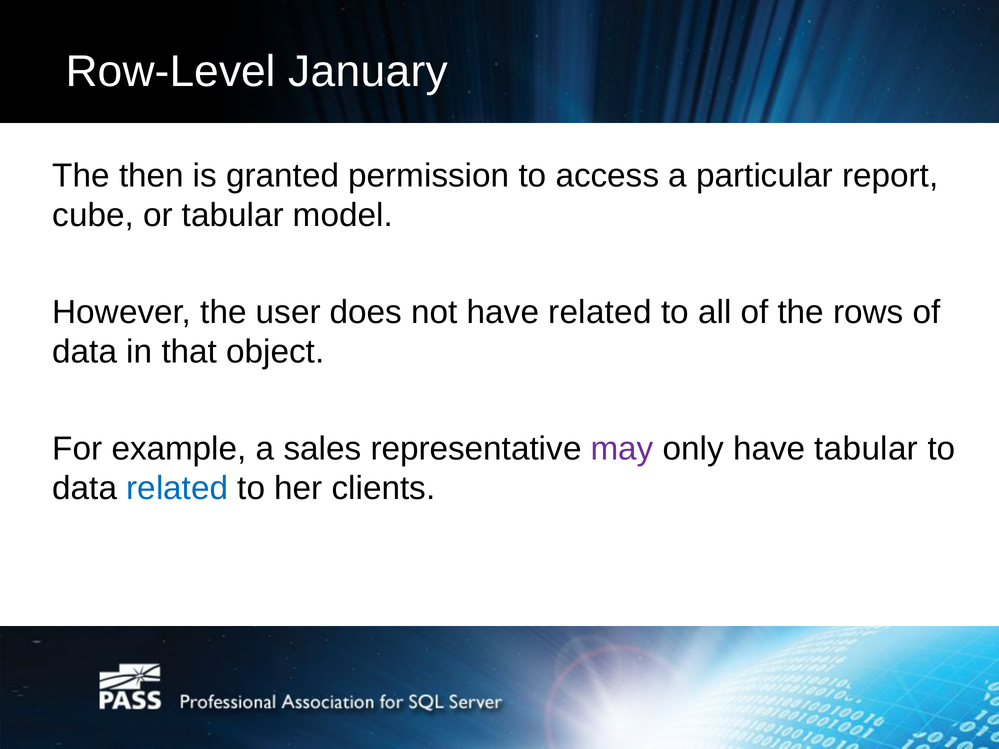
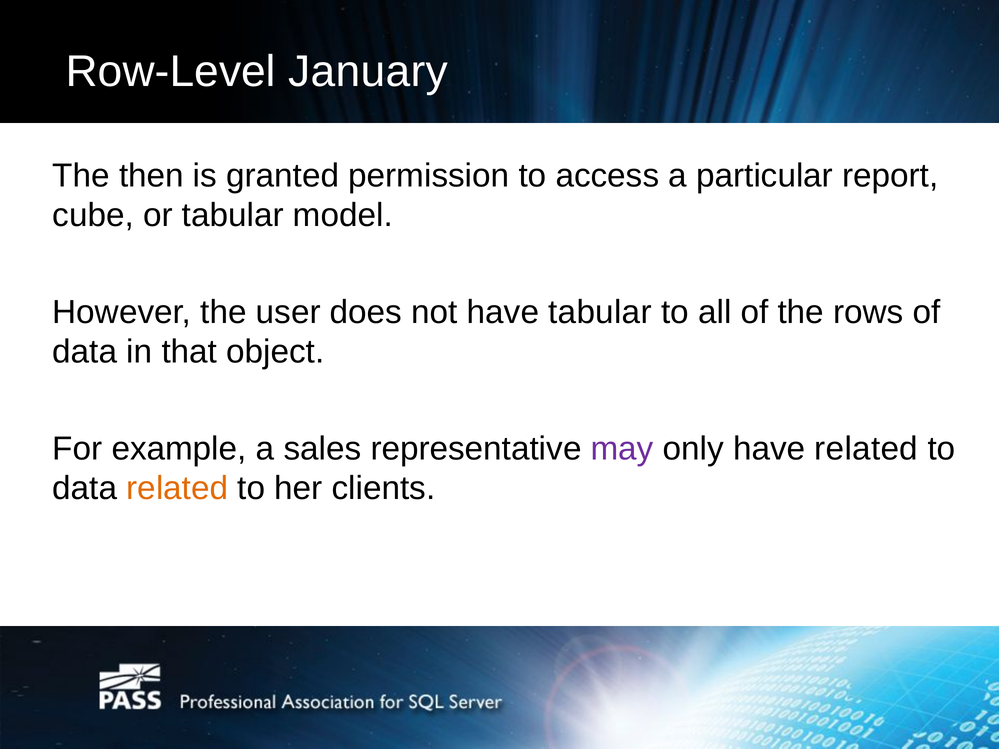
have related: related -> tabular
have tabular: tabular -> related
related at (177, 489) colour: blue -> orange
